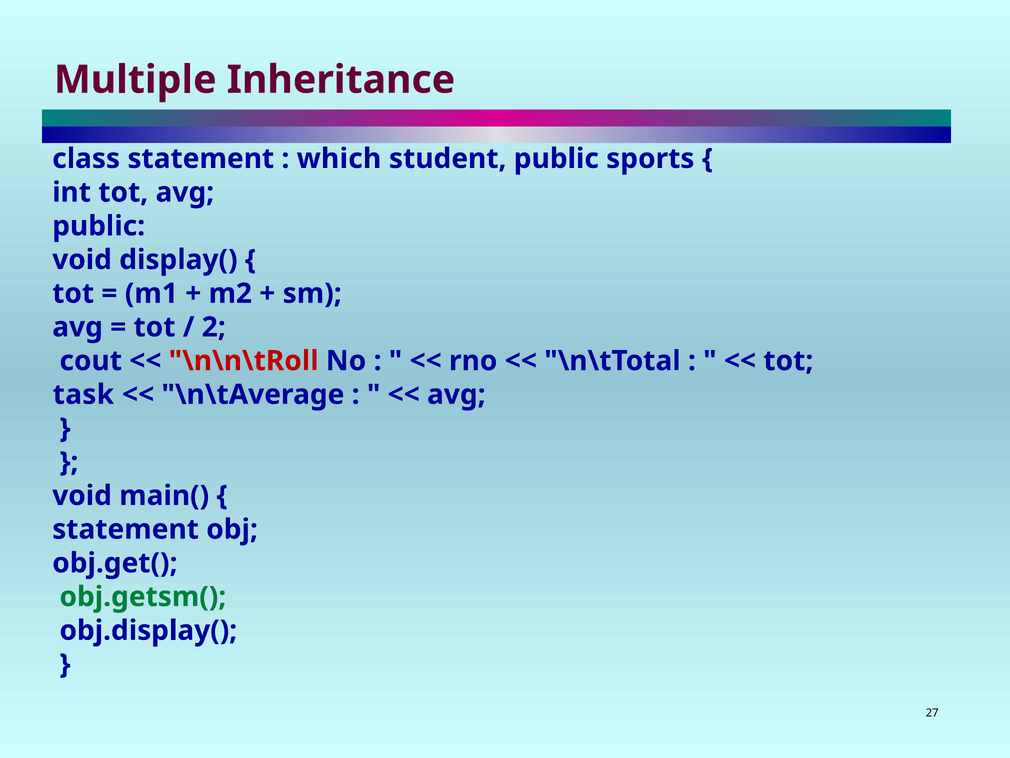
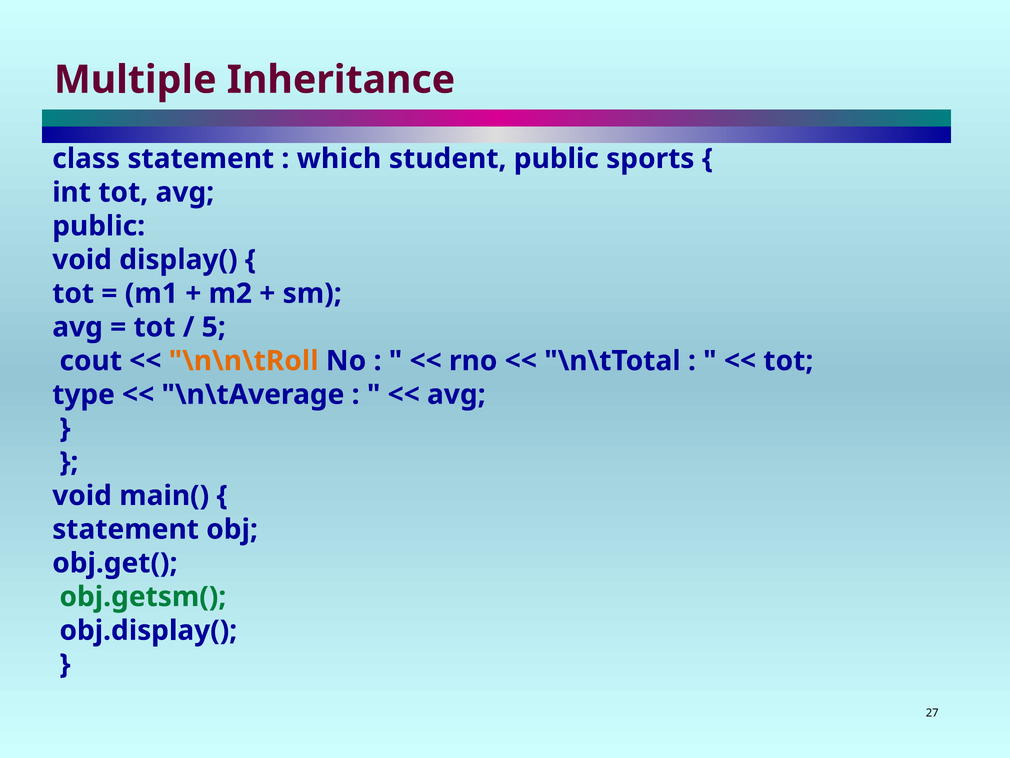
2: 2 -> 5
\n\n\tRoll colour: red -> orange
task: task -> type
